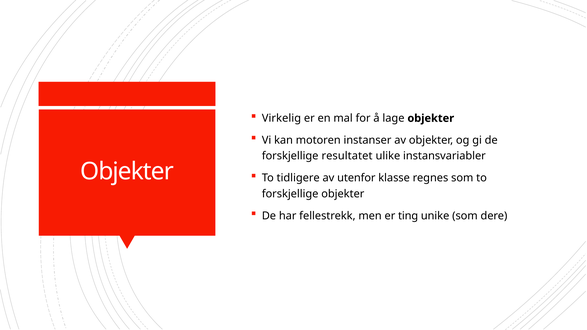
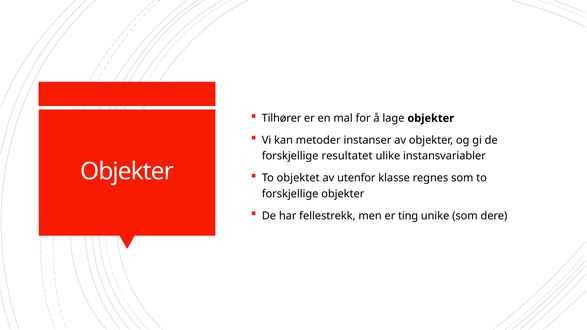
Virkelig: Virkelig -> Tilhører
motoren: motoren -> metoder
tidligere: tidligere -> objektet
